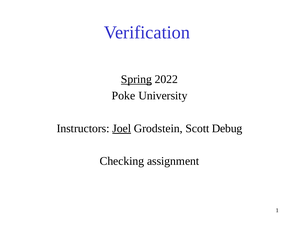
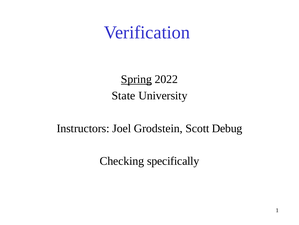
Poke: Poke -> State
Joel underline: present -> none
assignment: assignment -> specifically
